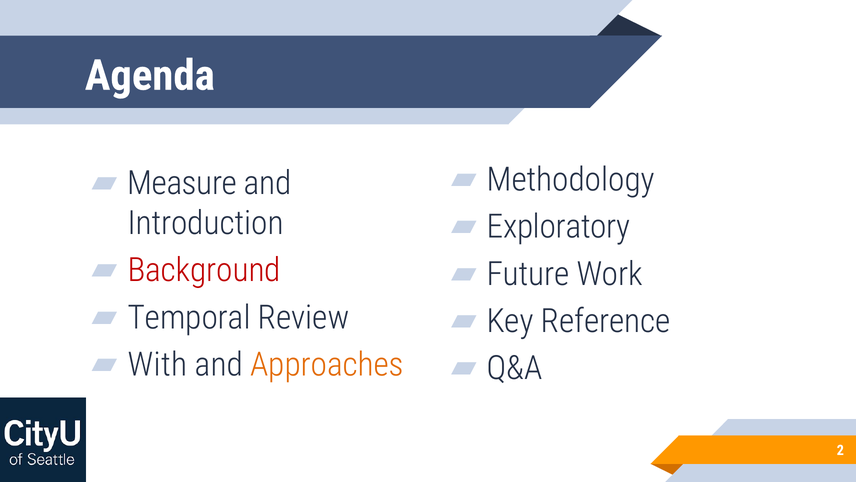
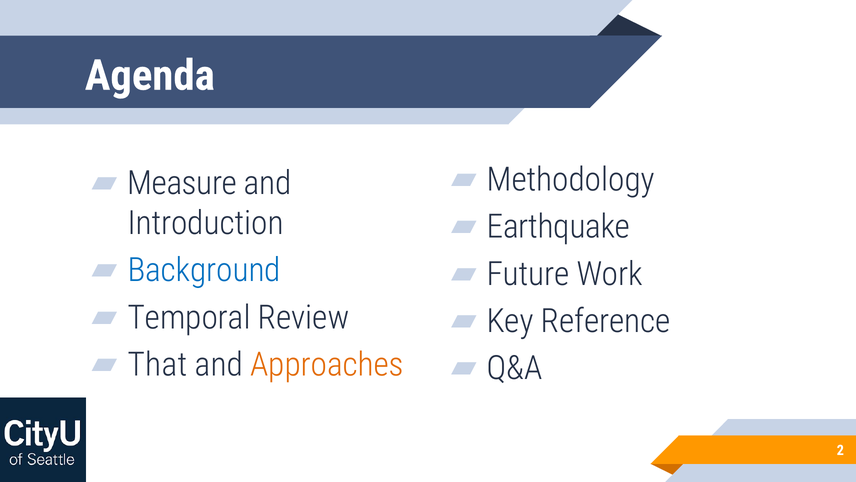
Exploratory: Exploratory -> Earthquake
Background colour: red -> blue
With: With -> That
